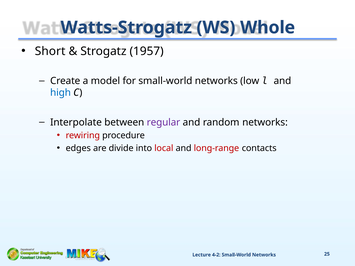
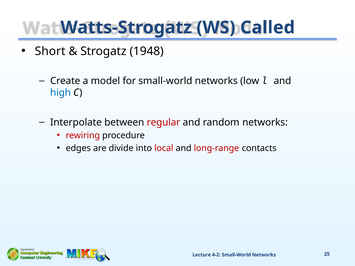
Whole: Whole -> Called
1957: 1957 -> 1948
regular colour: purple -> red
